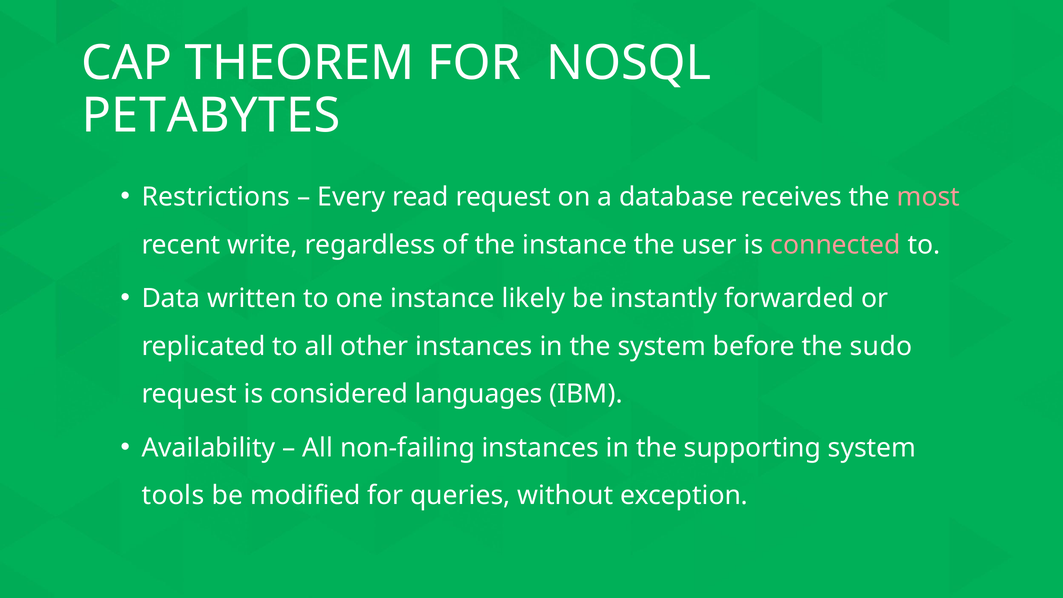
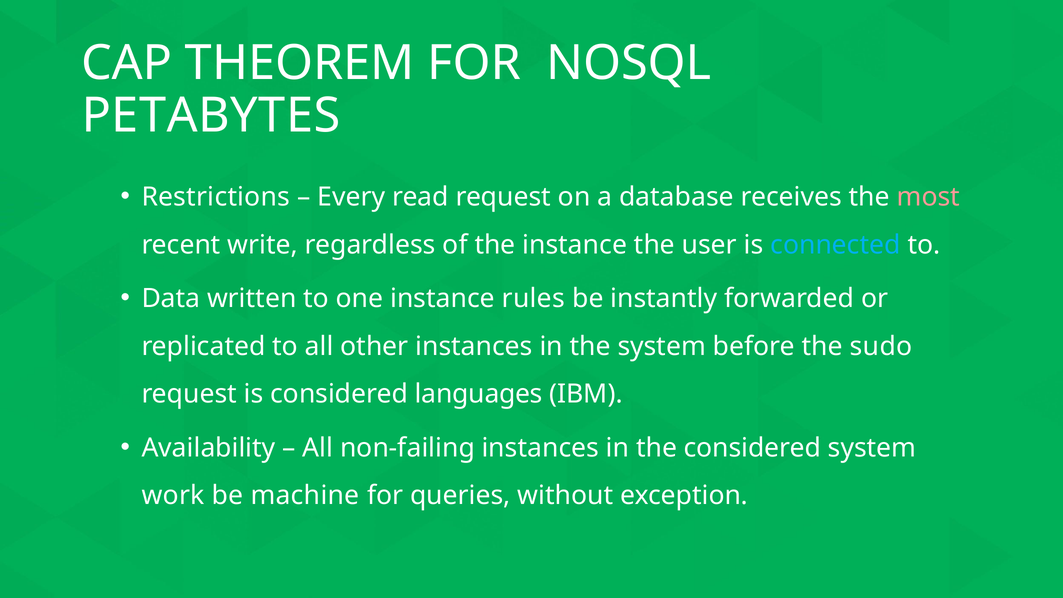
connected colour: pink -> light blue
likely: likely -> rules
the supporting: supporting -> considered
tools: tools -> work
modified: modified -> machine
